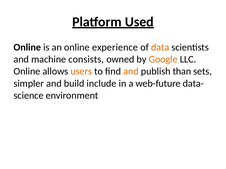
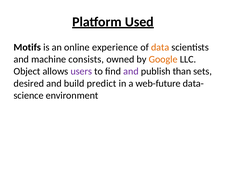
Online at (27, 47): Online -> Motifs
Online at (27, 72): Online -> Object
users colour: orange -> purple
and at (131, 72) colour: orange -> purple
simpler: simpler -> desired
include: include -> predict
